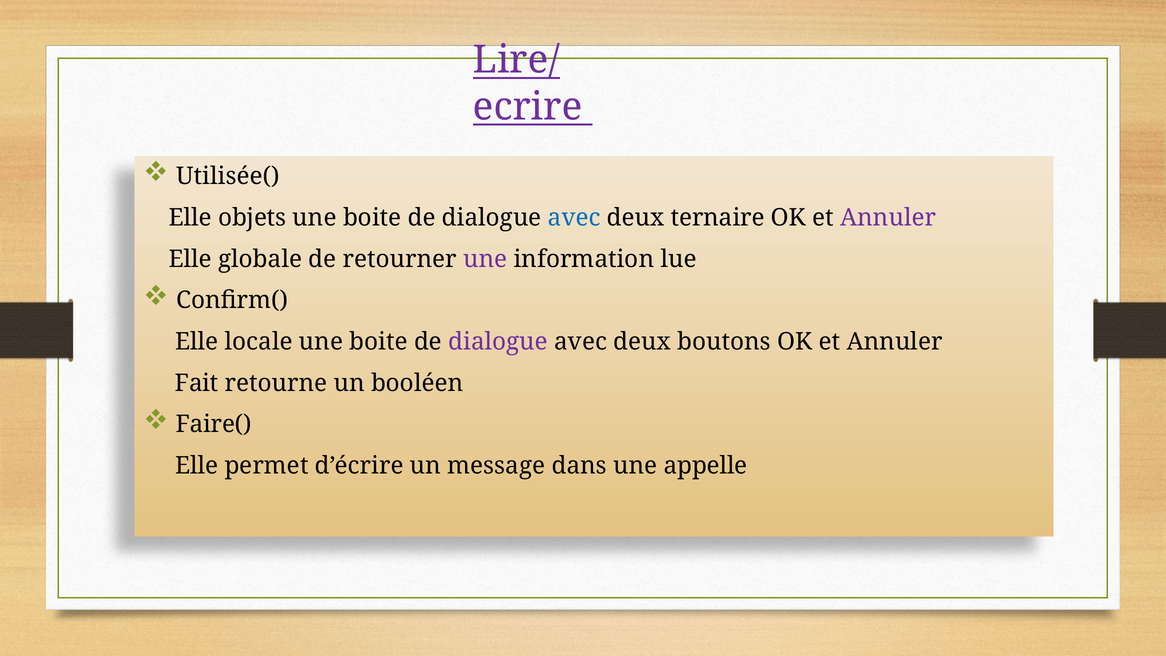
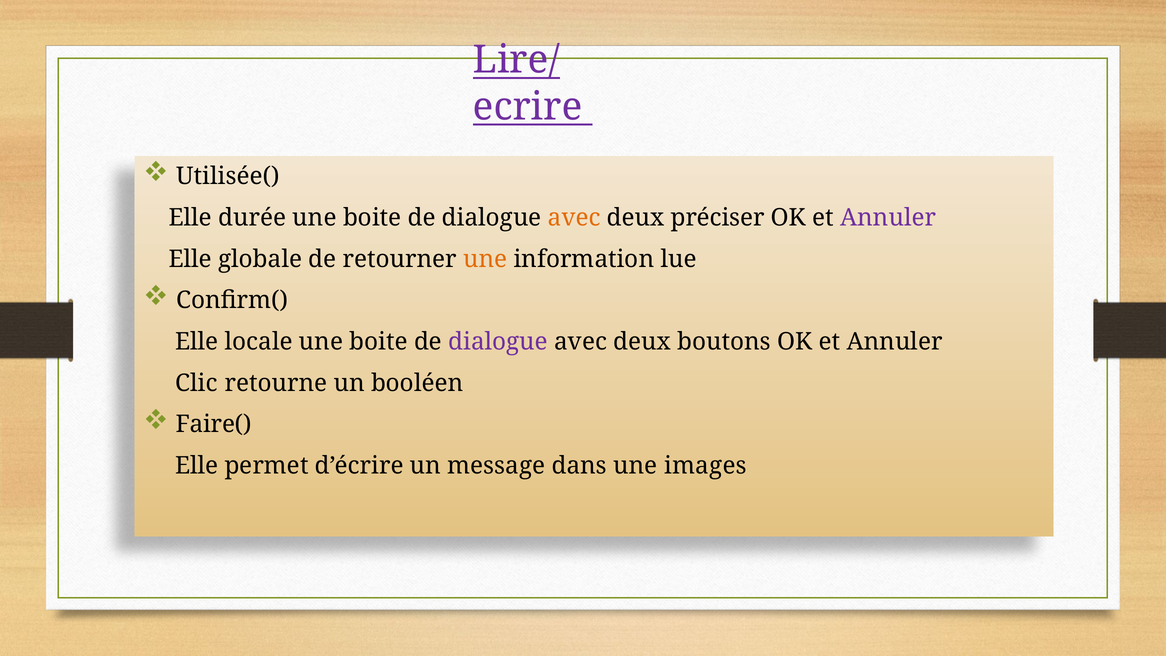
objets: objets -> durée
avec at (574, 218) colour: blue -> orange
ternaire: ternaire -> préciser
une at (485, 259) colour: purple -> orange
Fait: Fait -> Clic
appelle: appelle -> images
